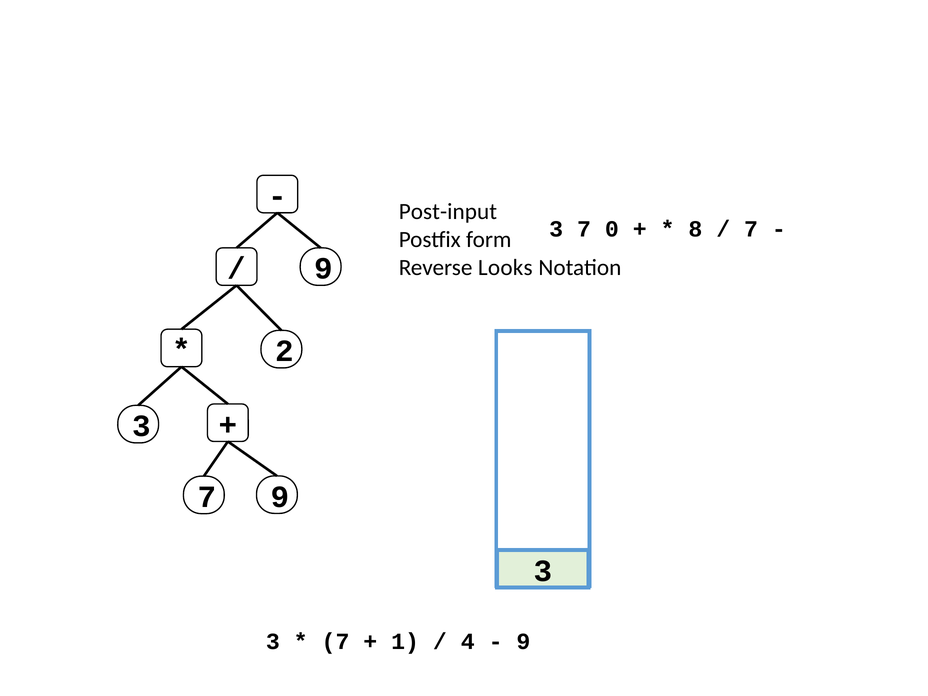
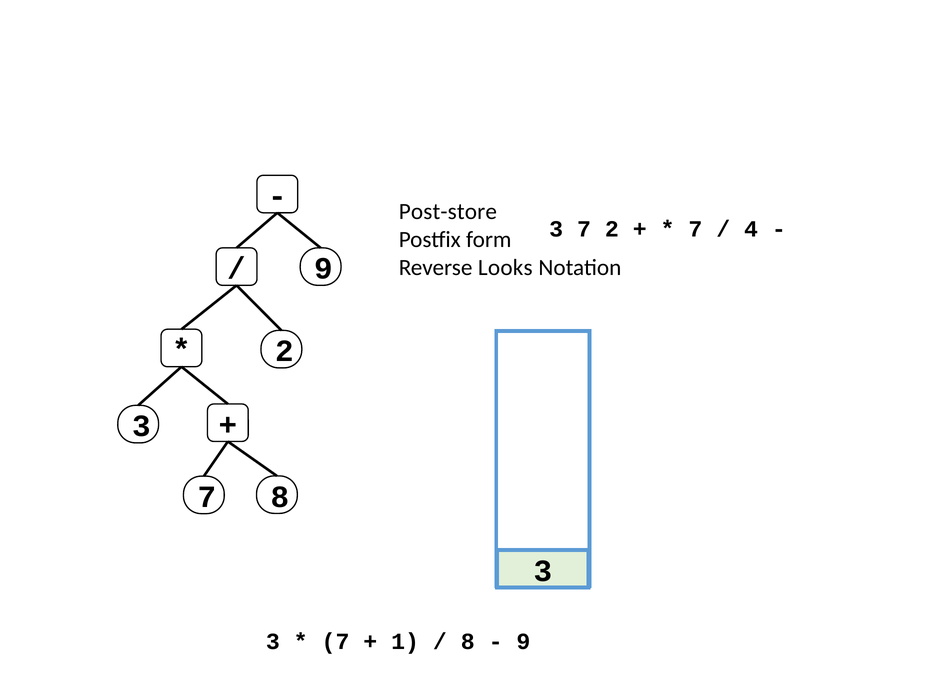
Post-input: Post-input -> Post-store
7 0: 0 -> 2
8 at (695, 229): 8 -> 7
7 at (751, 229): 7 -> 4
7 9: 9 -> 8
4 at (468, 642): 4 -> 8
